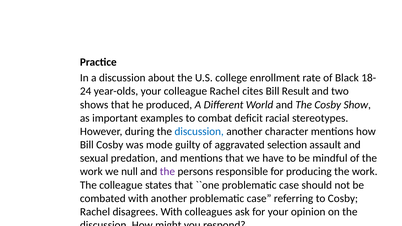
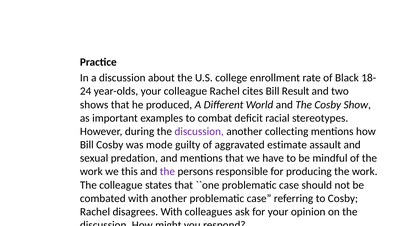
discussion at (199, 132) colour: blue -> purple
character: character -> collecting
selection: selection -> estimate
null: null -> this
